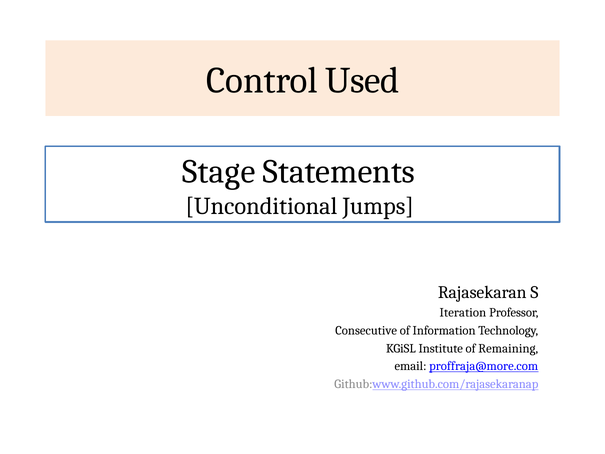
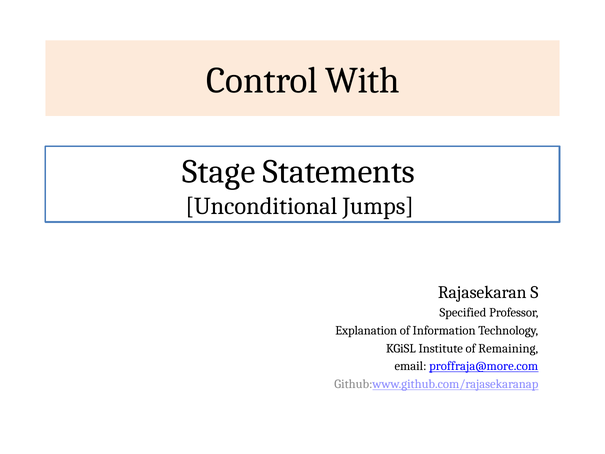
Used: Used -> With
Iteration: Iteration -> Specified
Consecutive: Consecutive -> Explanation
